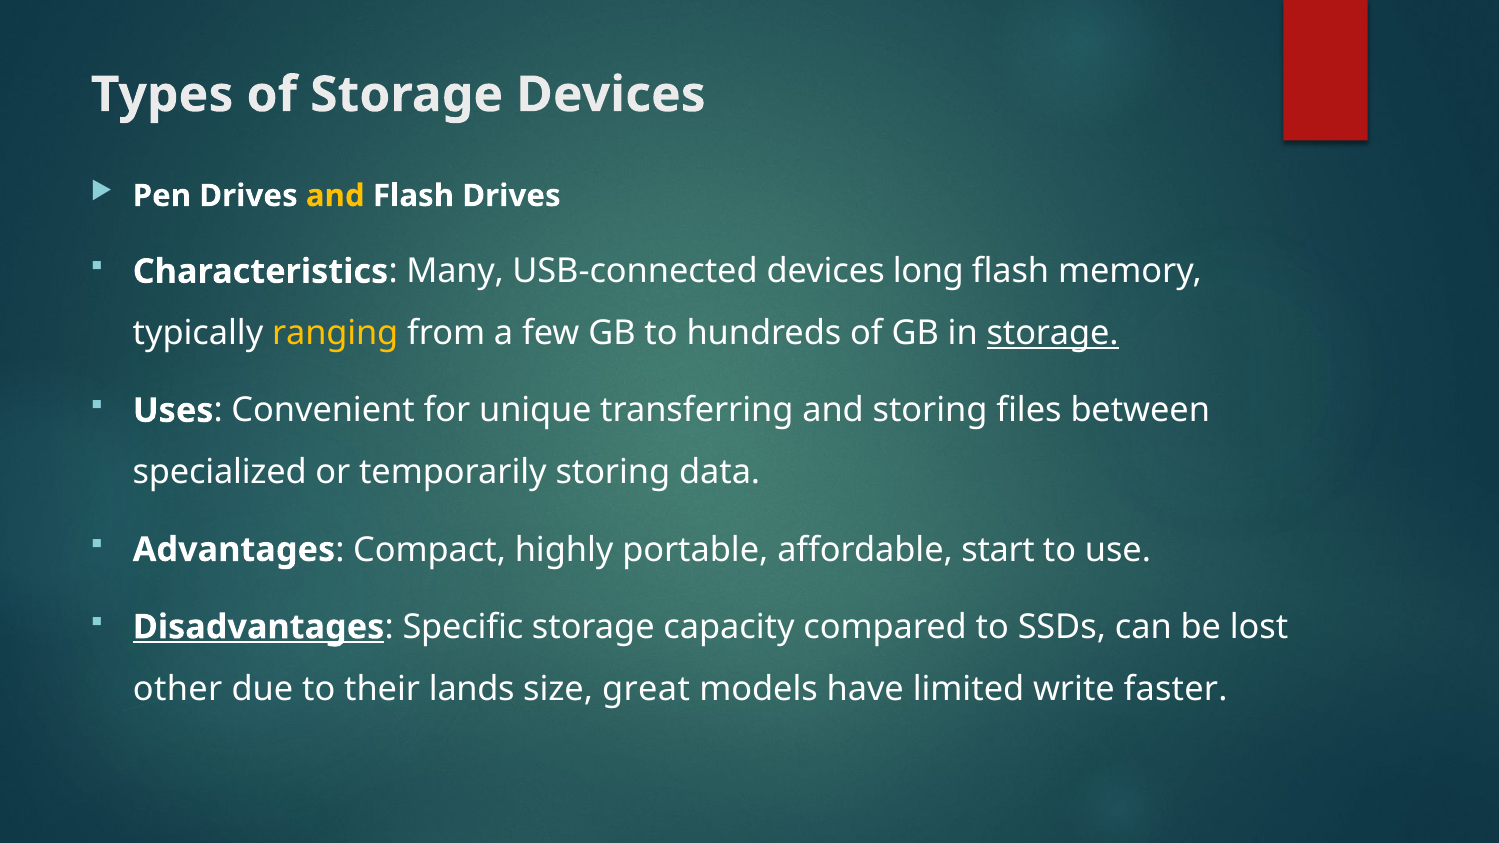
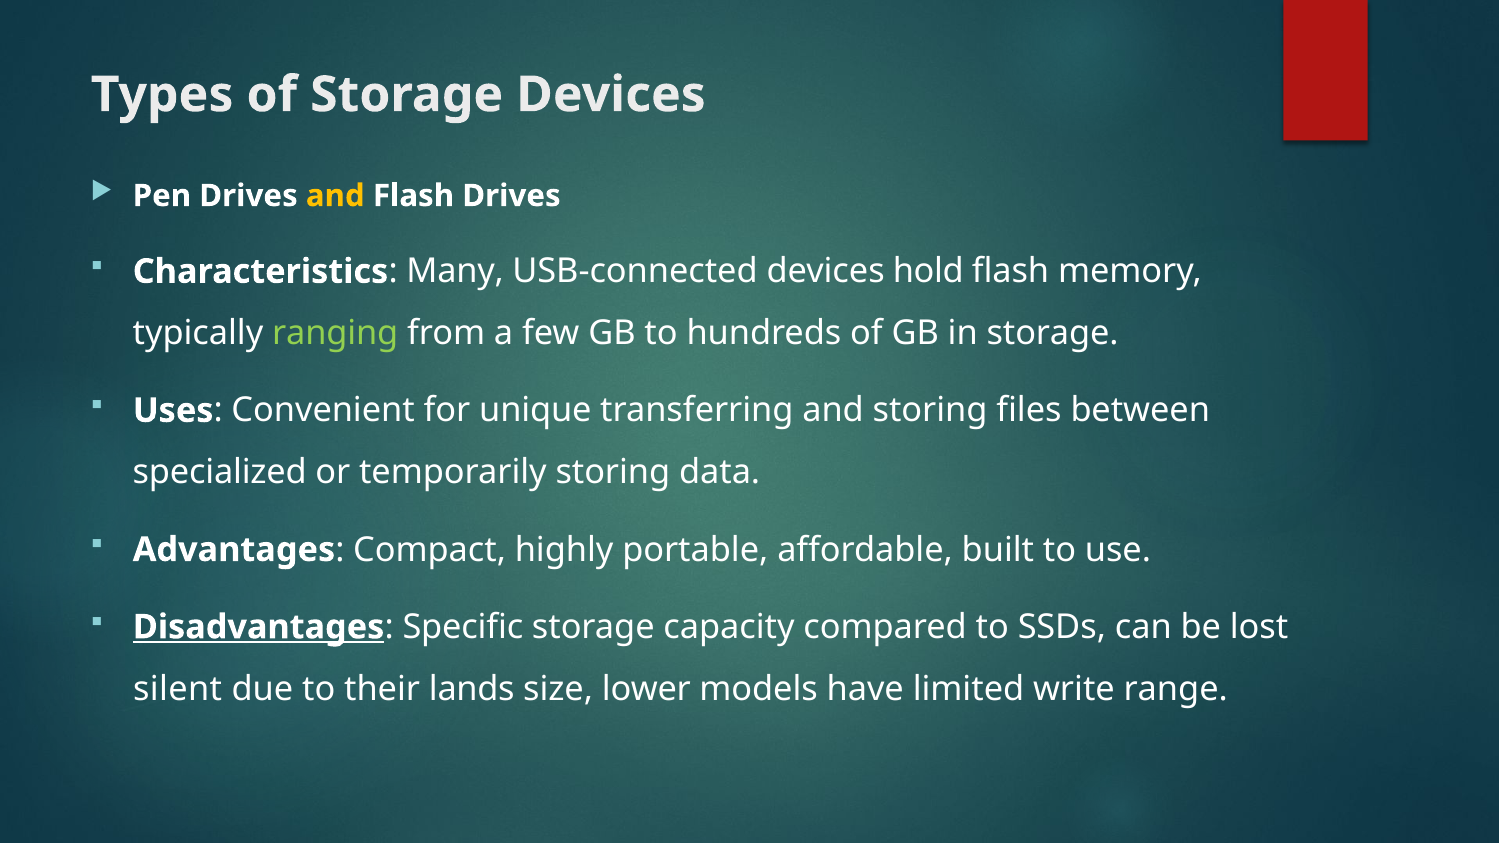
long: long -> hold
ranging colour: yellow -> light green
storage at (1053, 333) underline: present -> none
start: start -> built
other: other -> silent
great: great -> lower
faster: faster -> range
